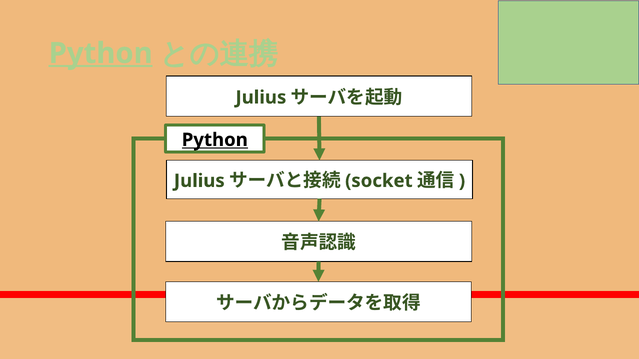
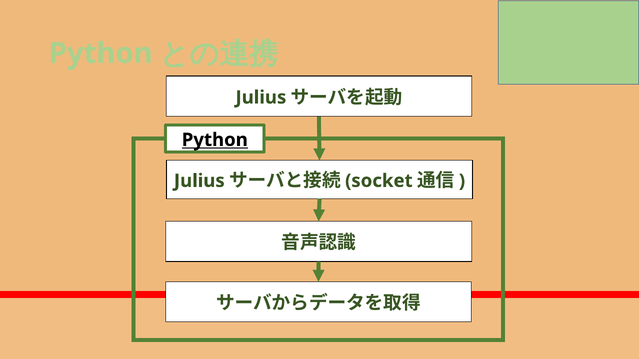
Python at (101, 53) underline: present -> none
